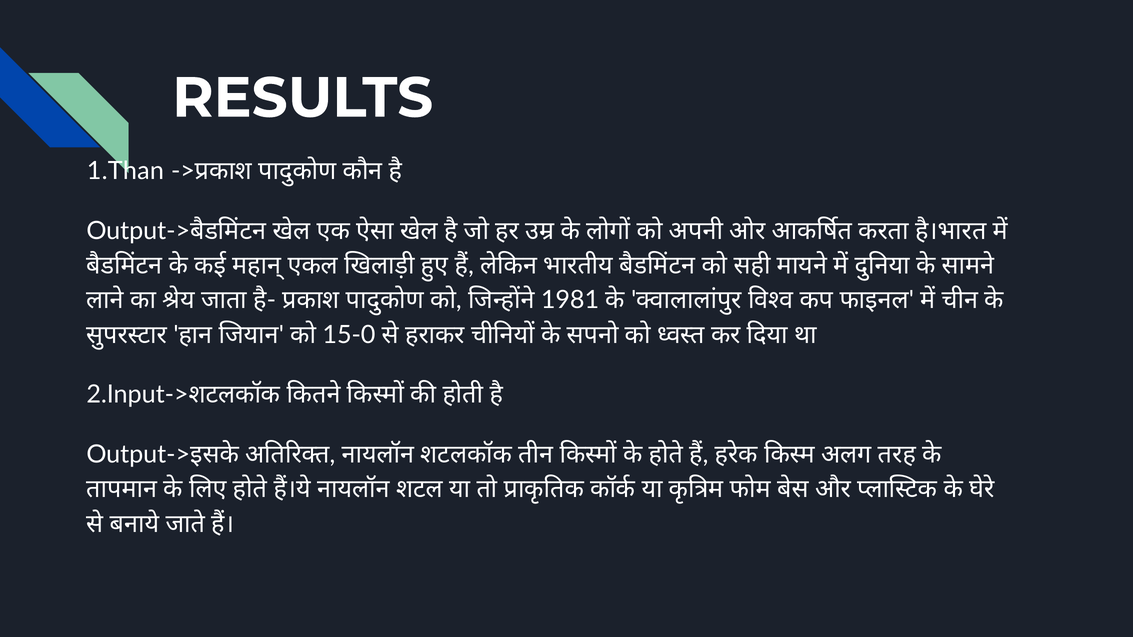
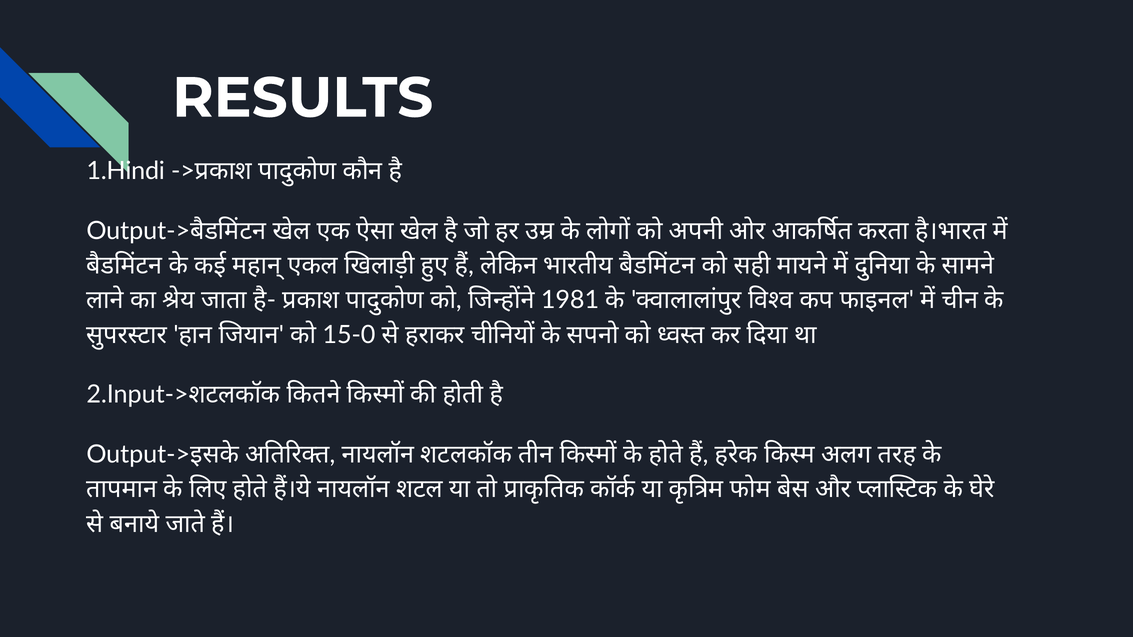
1.Than: 1.Than -> 1.Hindi
